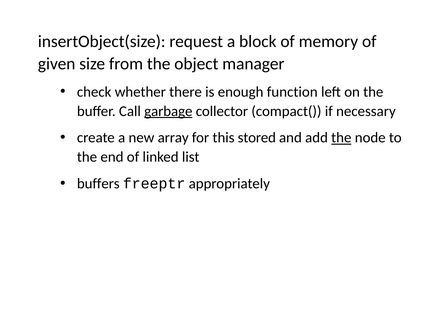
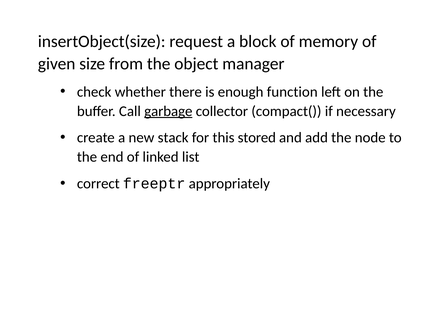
array: array -> stack
the at (341, 138) underline: present -> none
buffers: buffers -> correct
